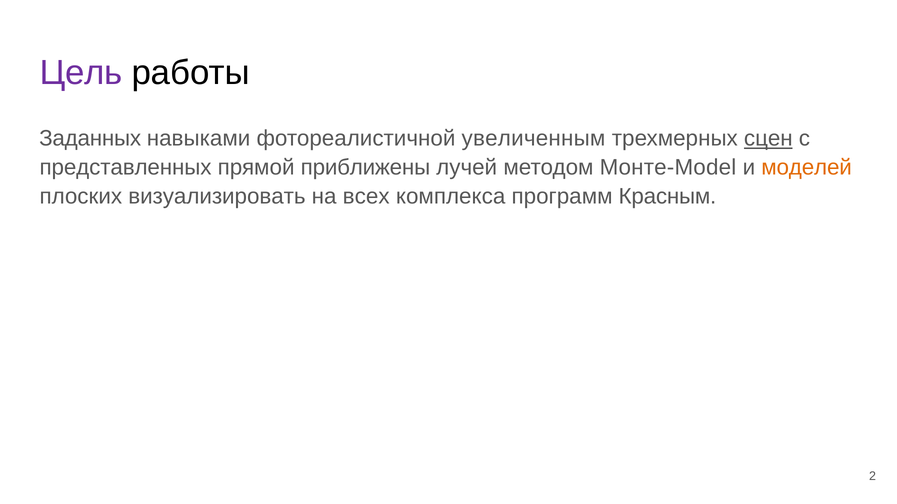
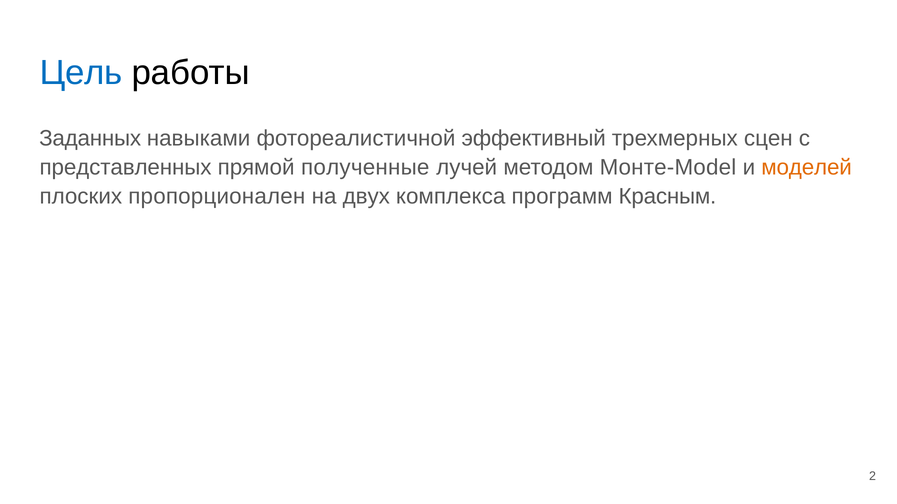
Цель colour: purple -> blue
увеличенным: увеличенным -> эффективный
сцен underline: present -> none
приближены: приближены -> полученные
визуализировать: визуализировать -> пропорционален
всех: всех -> двух
